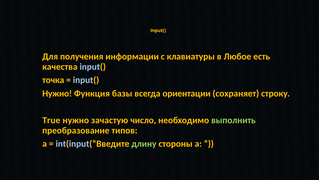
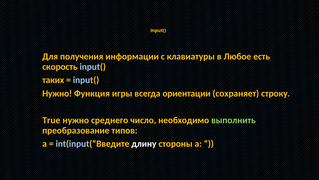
качества: качества -> скорость
точка: точка -> таких
базы: базы -> игры
зачастую: зачастую -> среднего
длину colour: light green -> white
